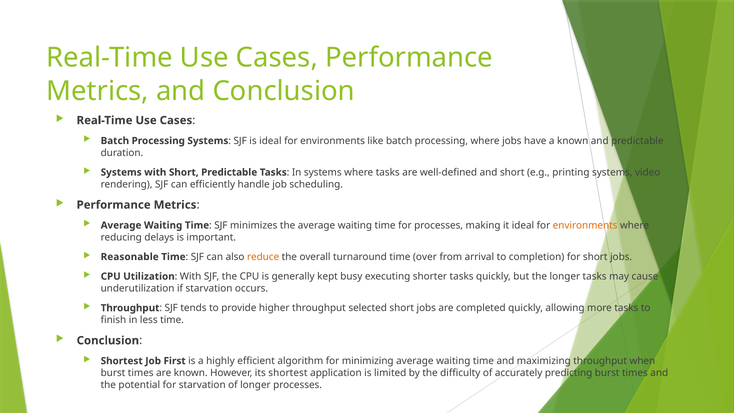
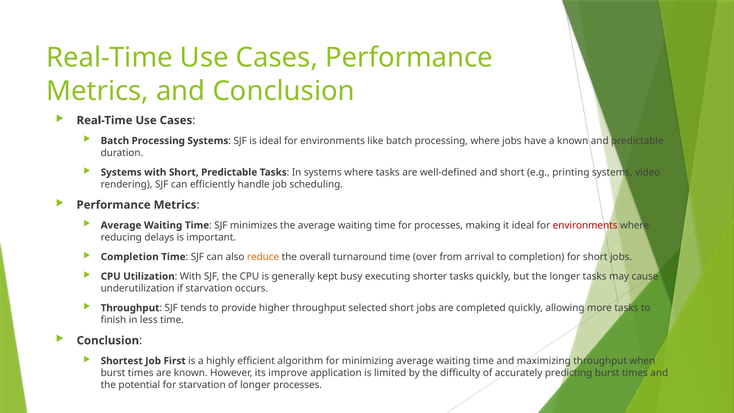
environments at (585, 225) colour: orange -> red
Reasonable at (130, 257): Reasonable -> Completion
its shortest: shortest -> improve
